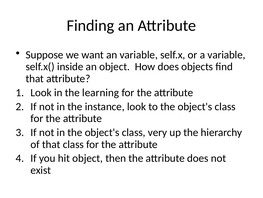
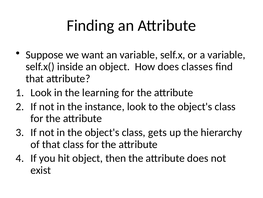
objects: objects -> classes
very: very -> gets
